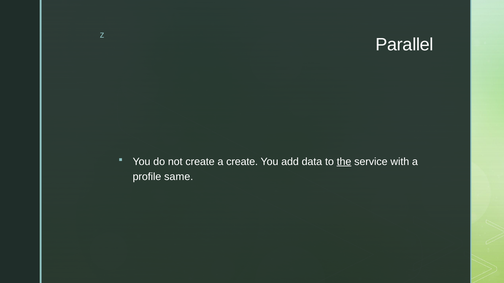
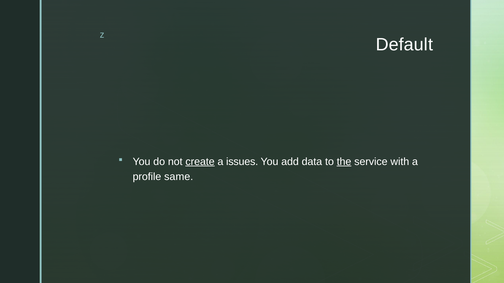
Parallel: Parallel -> Default
create at (200, 162) underline: none -> present
a create: create -> issues
